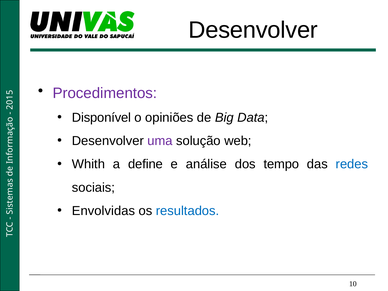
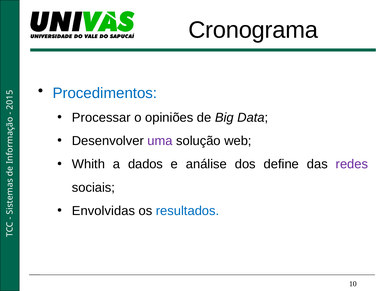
Desenvolver at (253, 30): Desenvolver -> Cronograma
Procedimentos colour: purple -> blue
Disponível: Disponível -> Processar
define: define -> dados
tempo: tempo -> define
redes colour: blue -> purple
